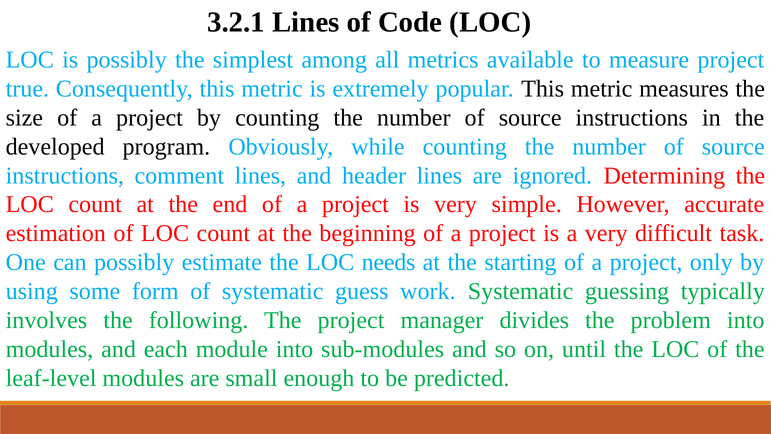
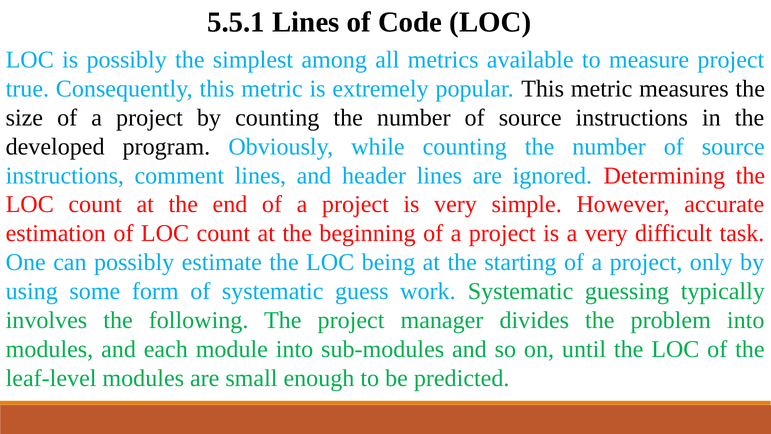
3.2.1: 3.2.1 -> 5.5.1
needs: needs -> being
